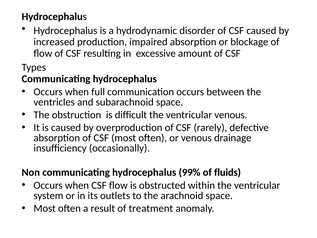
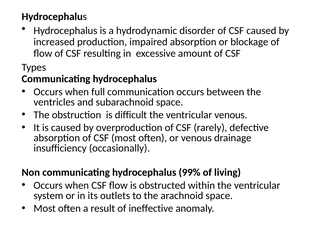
fluids: fluids -> living
treatment: treatment -> ineffective
